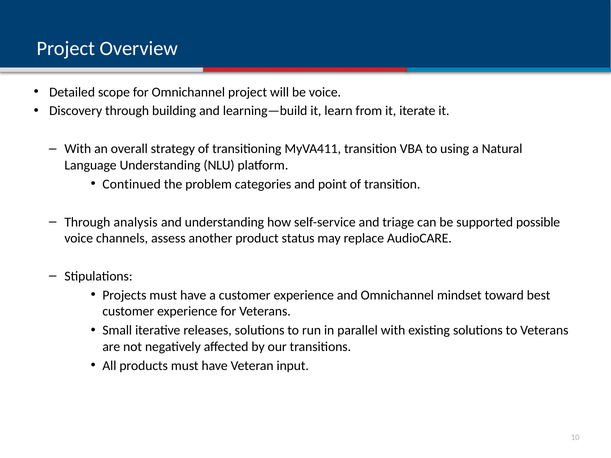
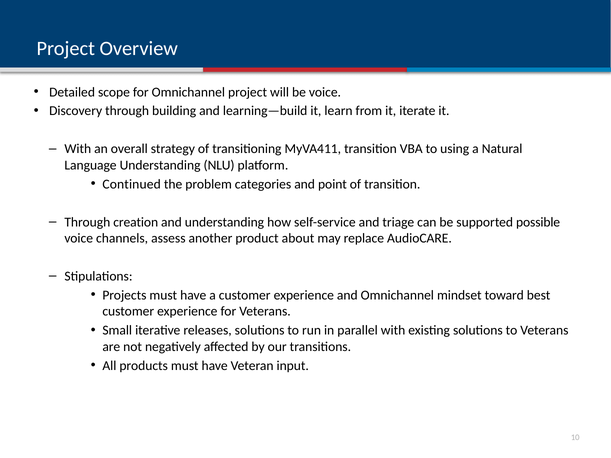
analysis: analysis -> creation
status: status -> about
